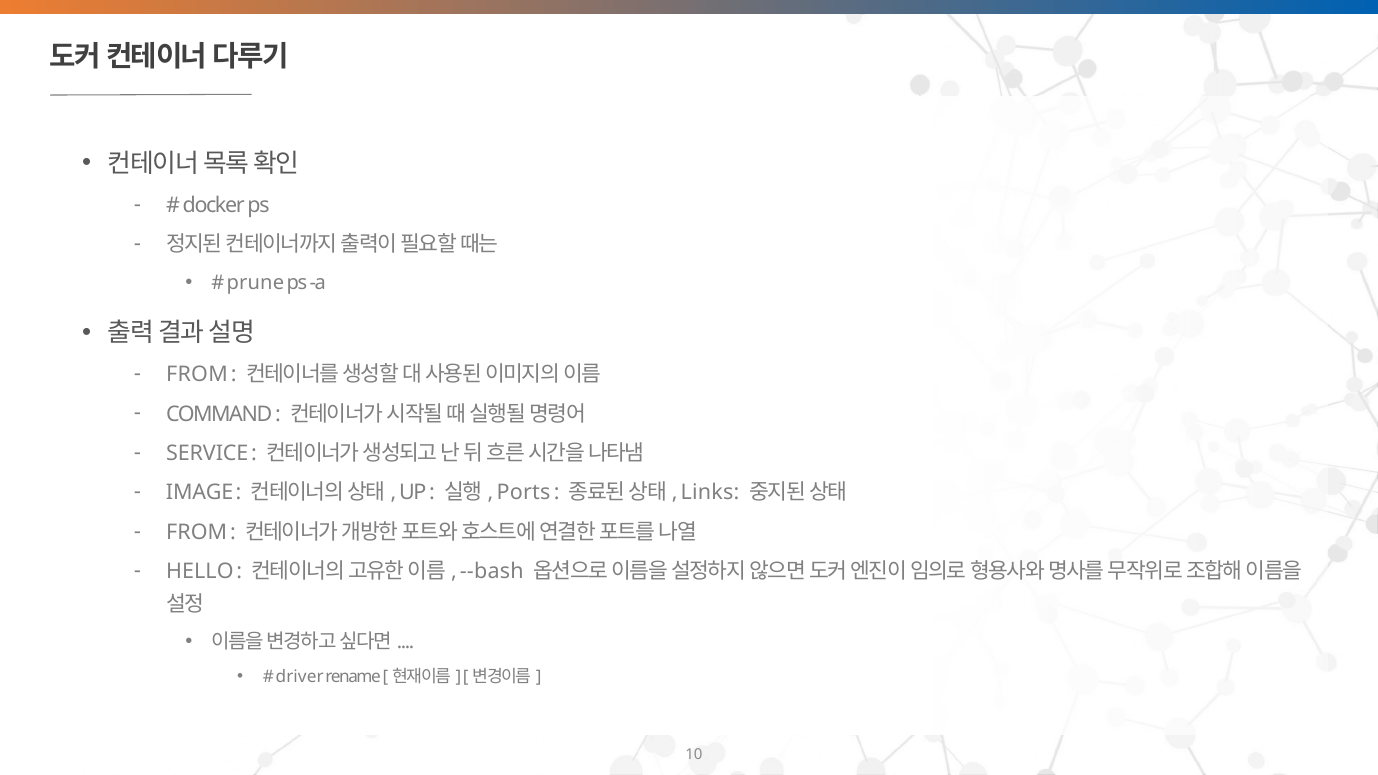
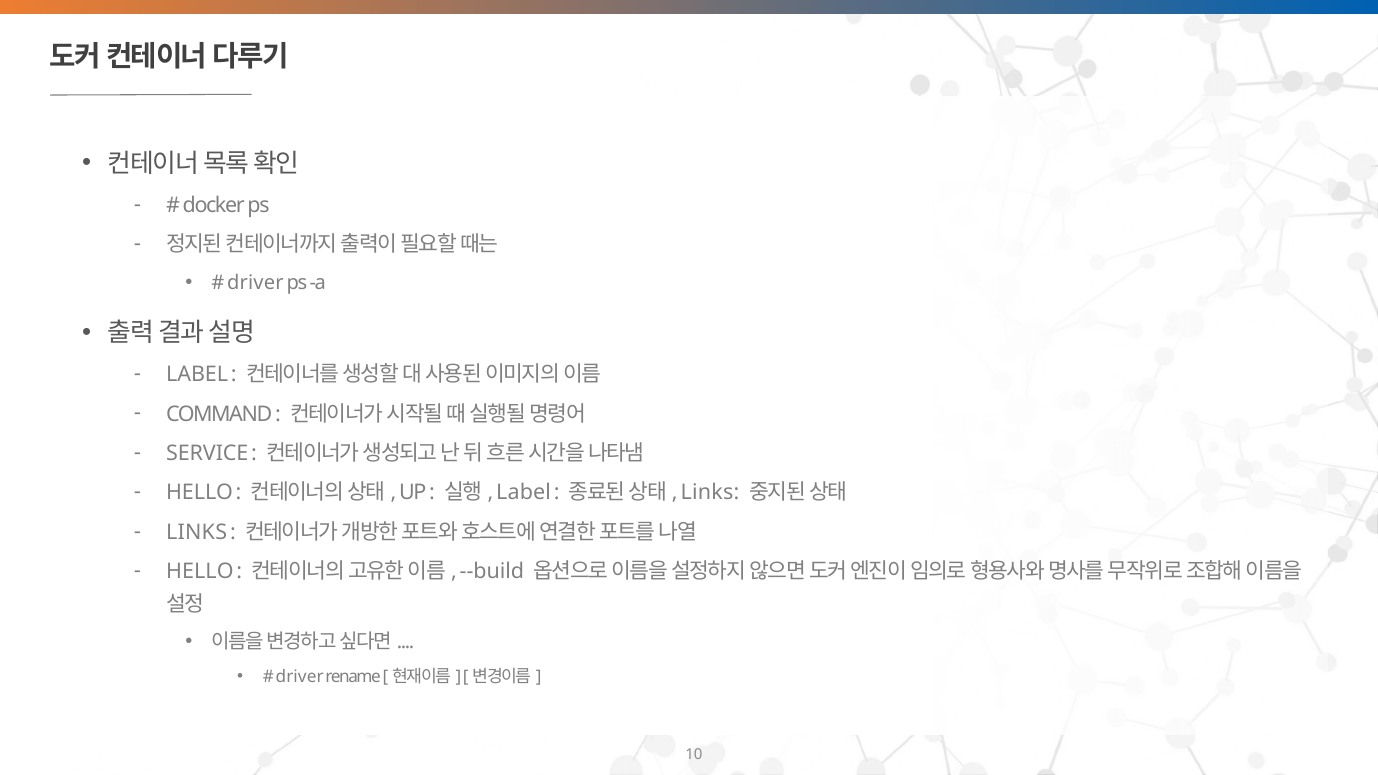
prune at (255, 283): prune -> driver
FROM at (197, 375): FROM -> LABEL
IMAGE at (200, 493): IMAGE -> HELLO
Ports at (524, 493): Ports -> Label
FROM at (197, 532): FROM -> LINKS
--bash: --bash -> --build
